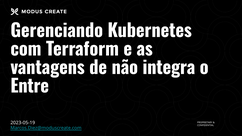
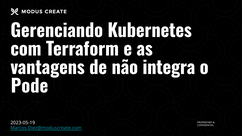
Entre: Entre -> Pode
